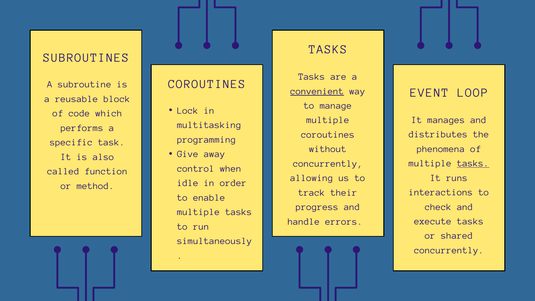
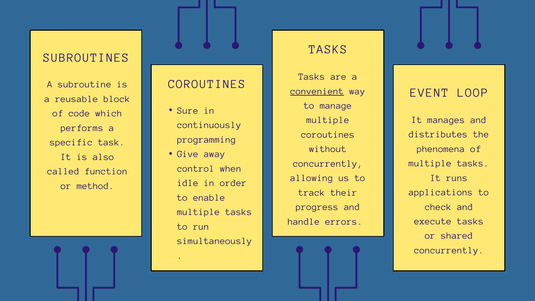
Lock: Lock -> Sure
multitasking: multitasking -> continuously
tasks at (473, 163) underline: present -> none
interactions: interactions -> applications
